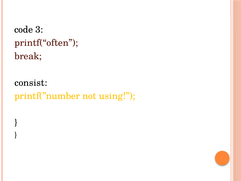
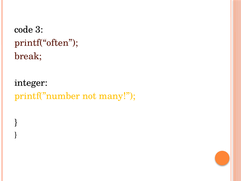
consist: consist -> integer
using: using -> many
